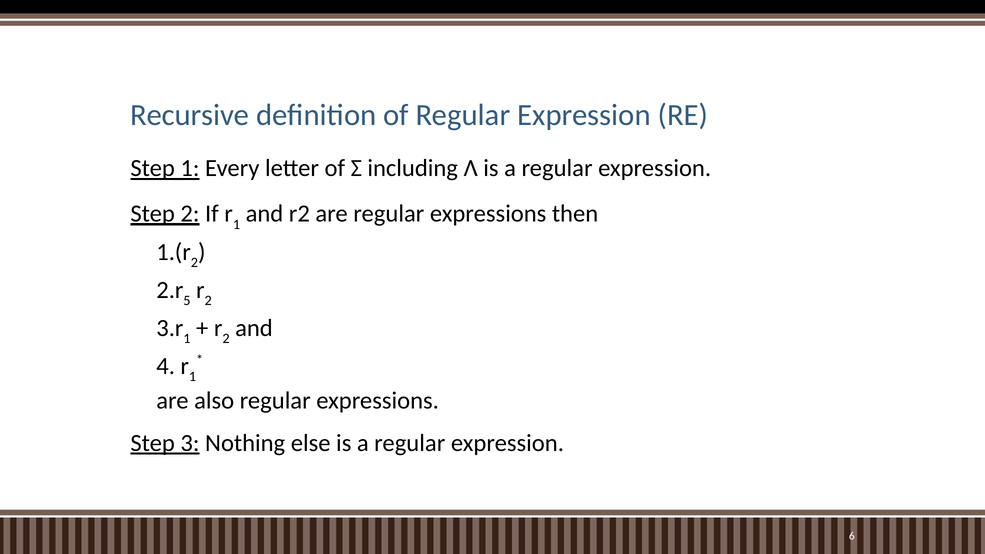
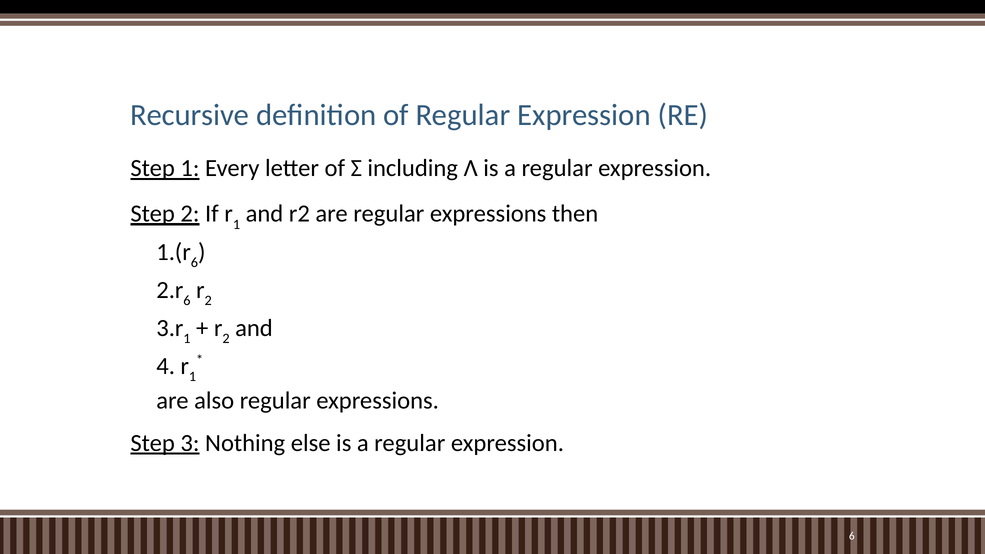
2 at (194, 263): 2 -> 6
5 at (187, 301): 5 -> 6
